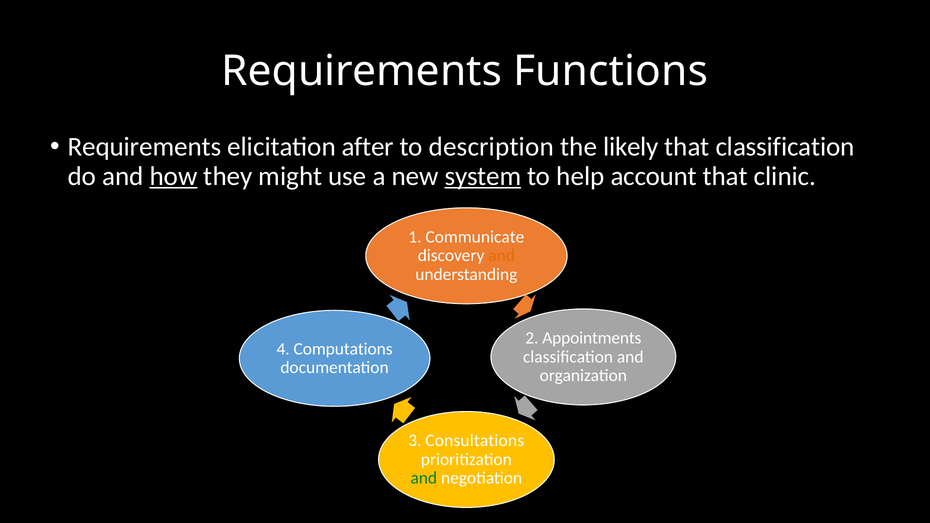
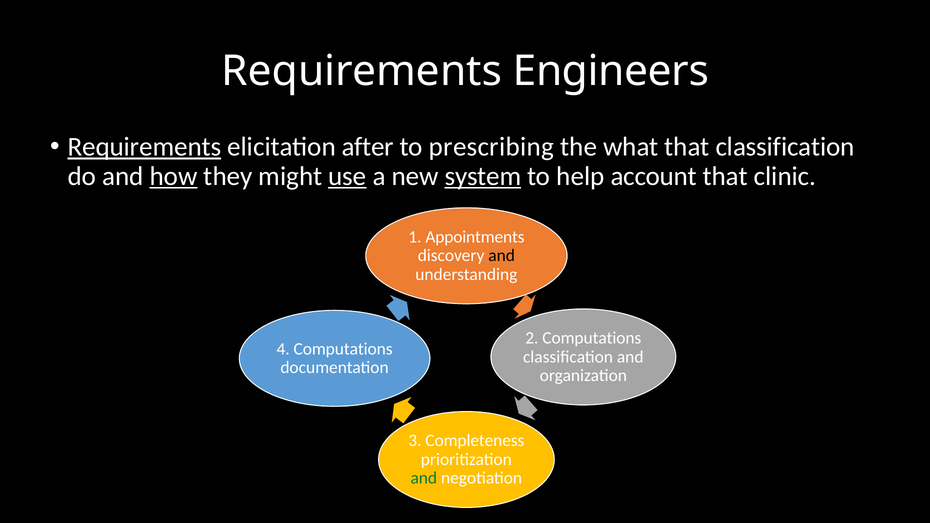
Functions: Functions -> Engineers
Requirements at (144, 147) underline: none -> present
description: description -> prescribing
likely: likely -> what
use underline: none -> present
Communicate: Communicate -> Appointments
and at (502, 256) colour: orange -> black
Appointments at (592, 338): Appointments -> Computations
Consultations: Consultations -> Completeness
